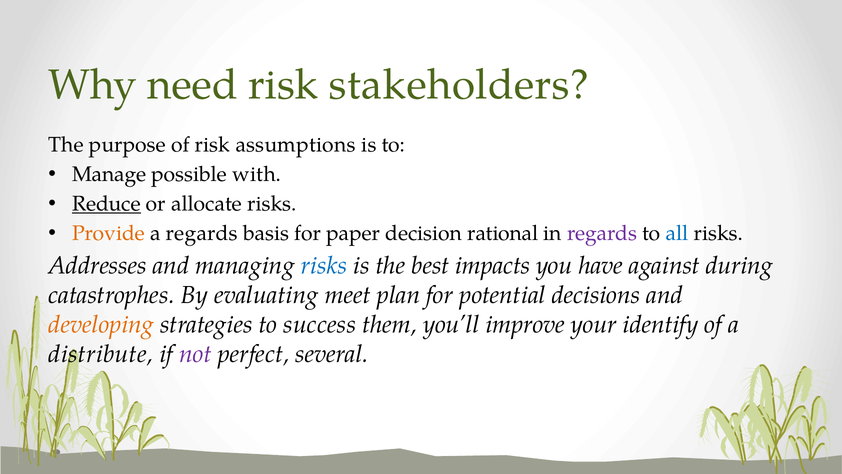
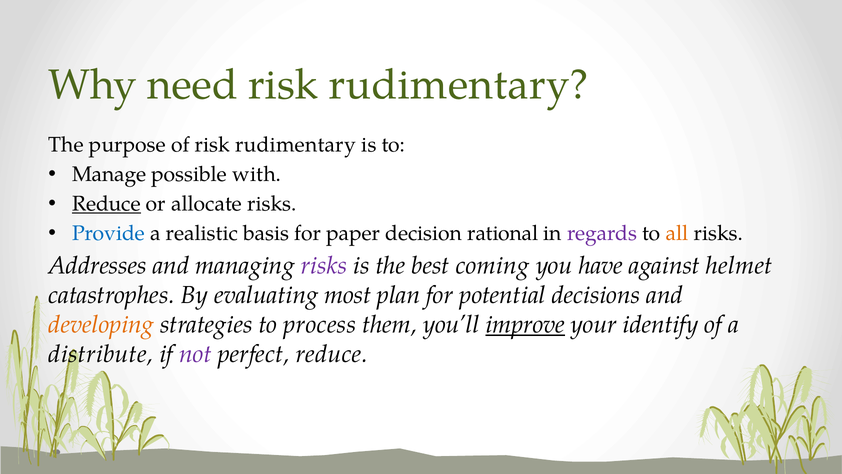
need risk stakeholders: stakeholders -> rudimentary
of risk assumptions: assumptions -> rudimentary
Provide colour: orange -> blue
a regards: regards -> realistic
all colour: blue -> orange
risks at (324, 266) colour: blue -> purple
impacts: impacts -> coming
during: during -> helmet
meet: meet -> most
success: success -> process
improve underline: none -> present
perfect several: several -> reduce
